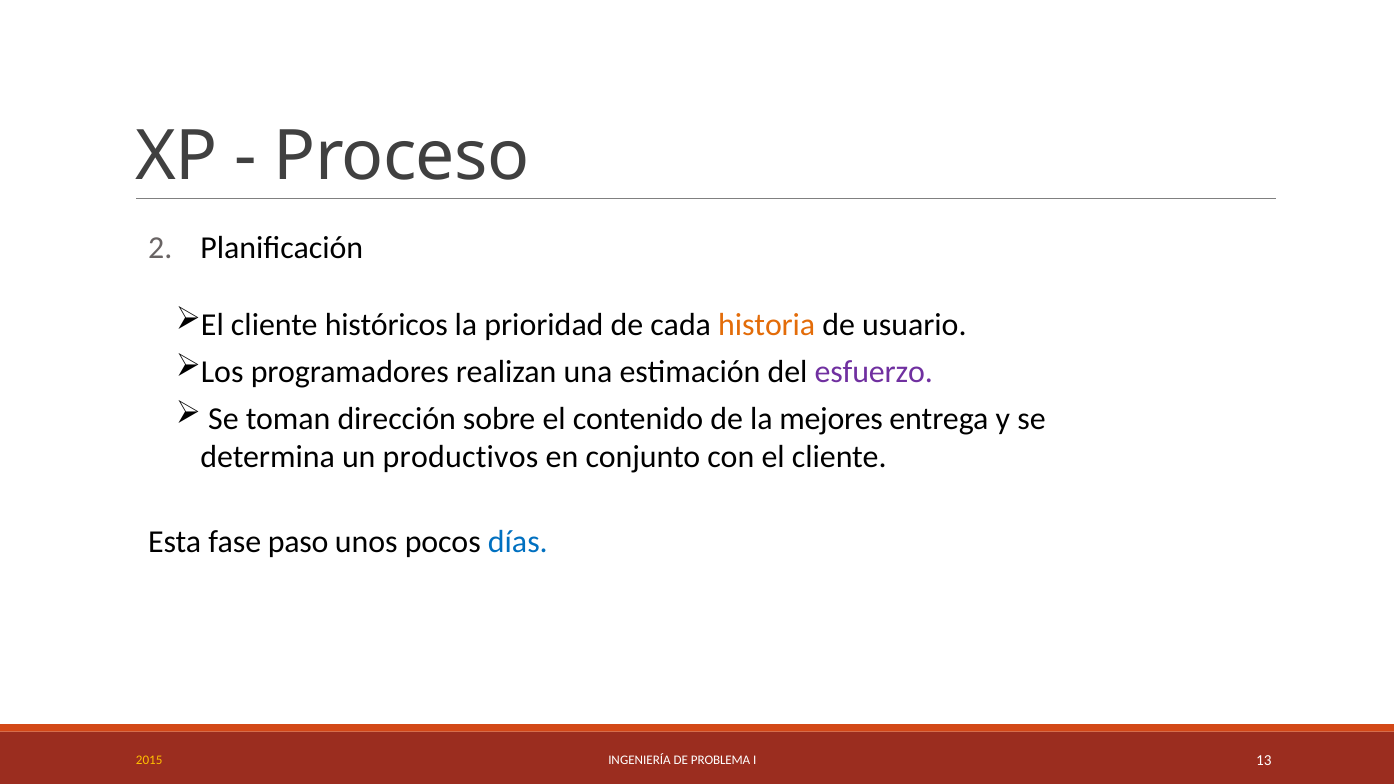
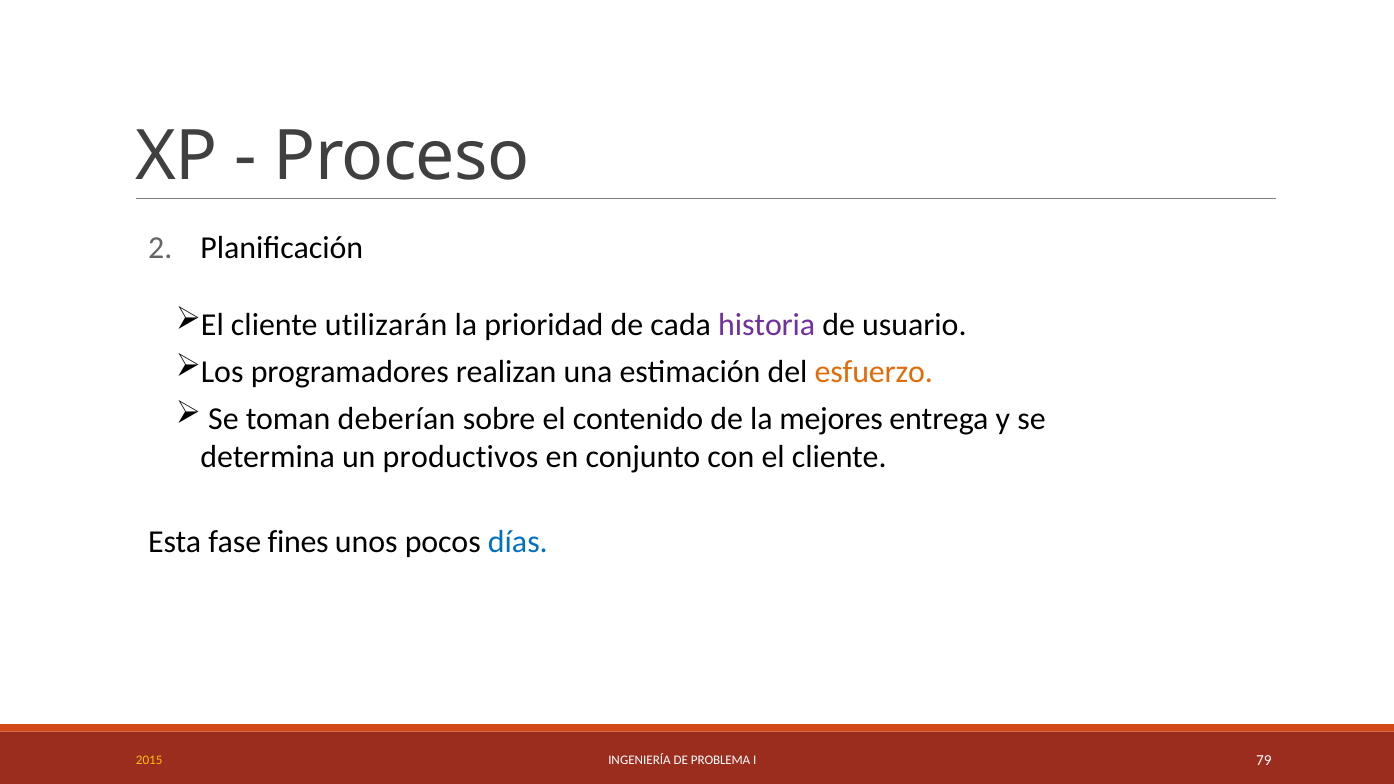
históricos: históricos -> utilizarán
historia colour: orange -> purple
esfuerzo colour: purple -> orange
dirección: dirección -> deberían
paso: paso -> fines
13: 13 -> 79
